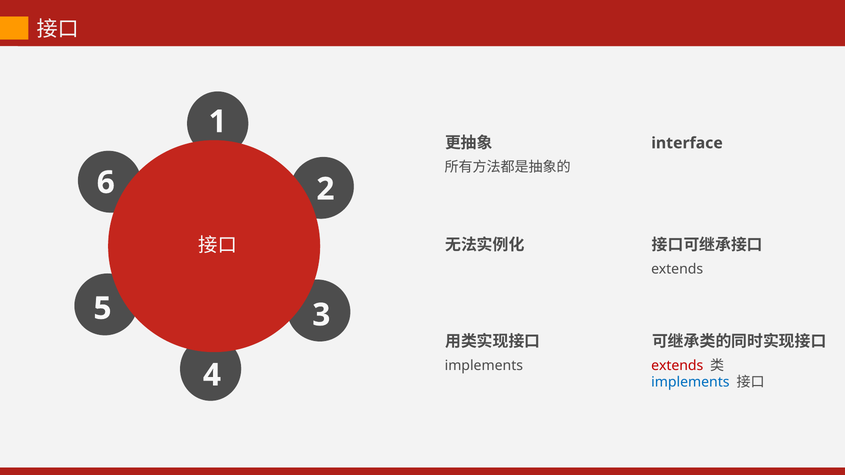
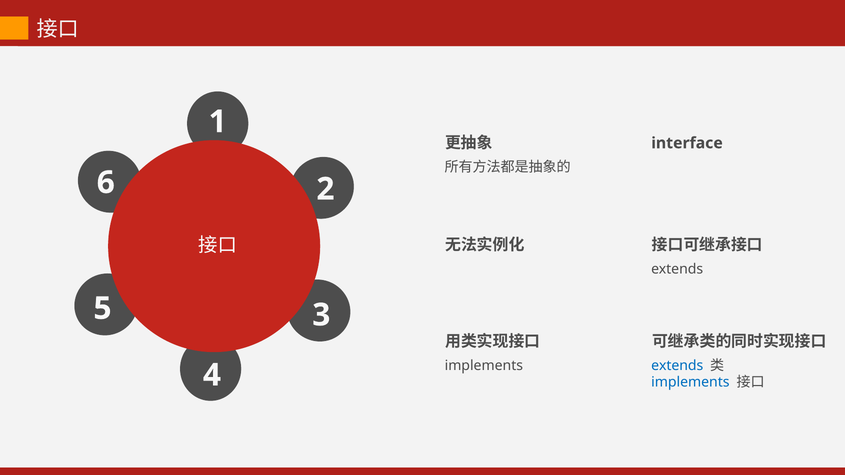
extends at (677, 366) colour: red -> blue
